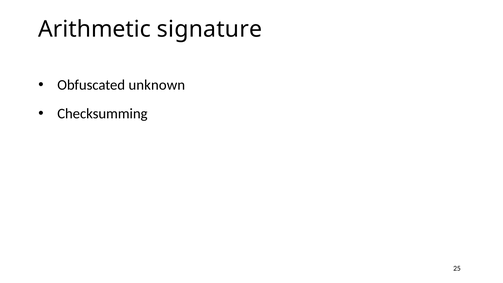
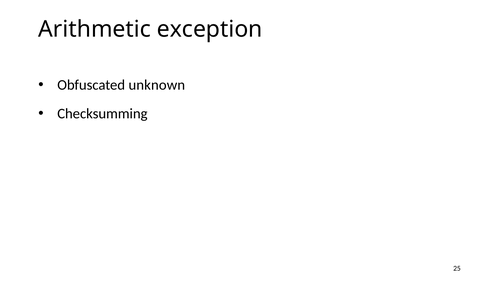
signature: signature -> exception
